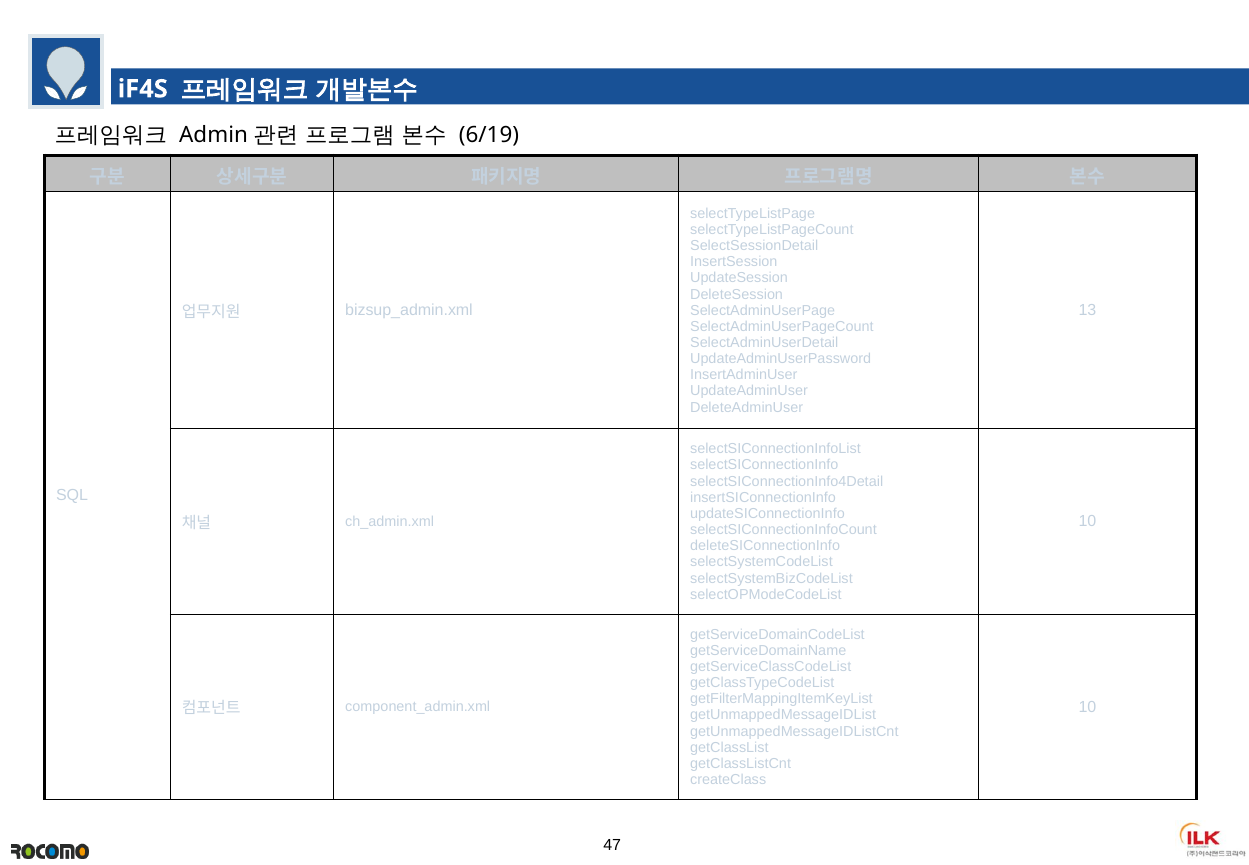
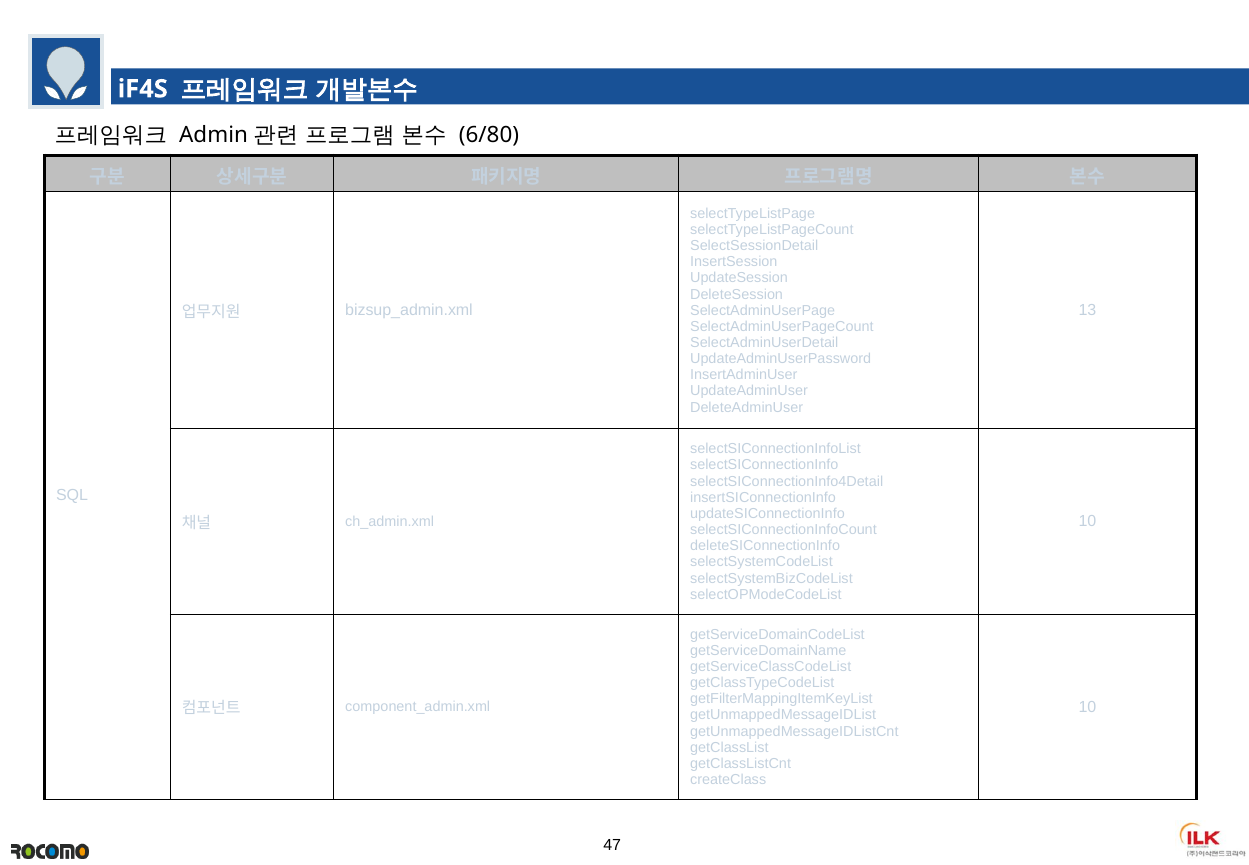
6/19: 6/19 -> 6/80
